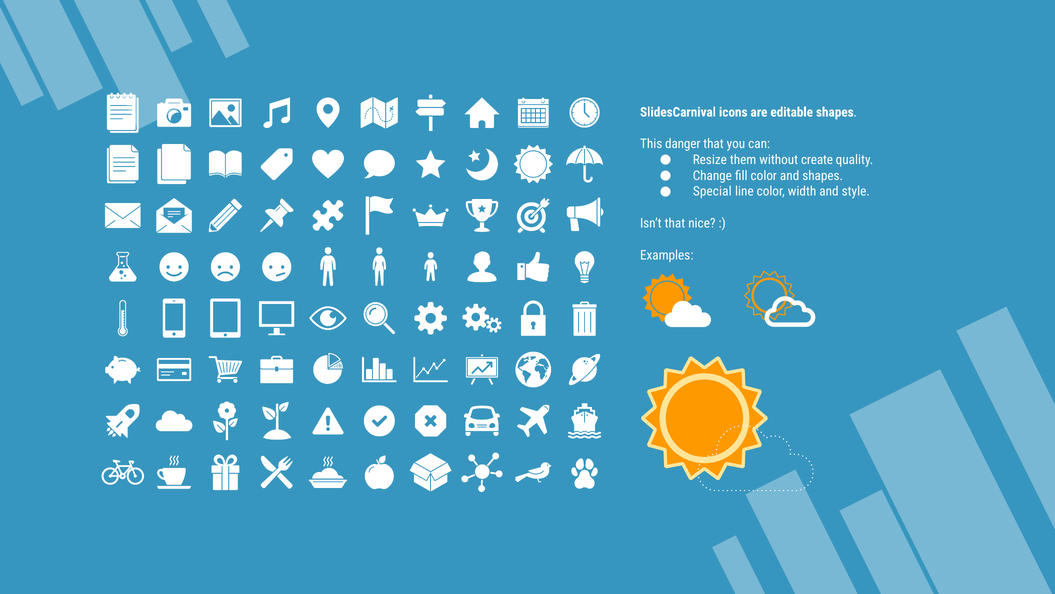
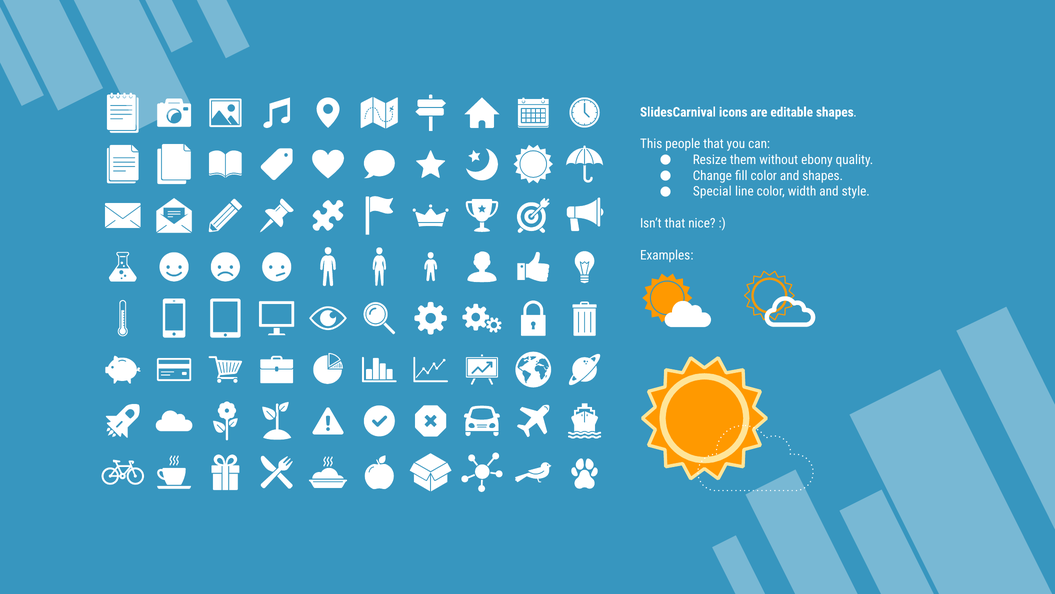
danger: danger -> people
create: create -> ebony
